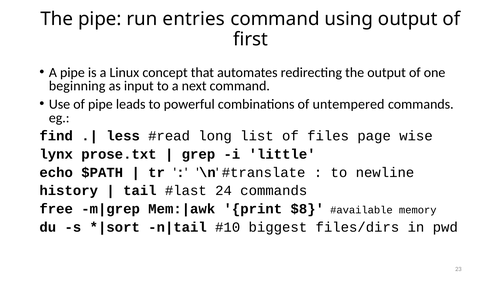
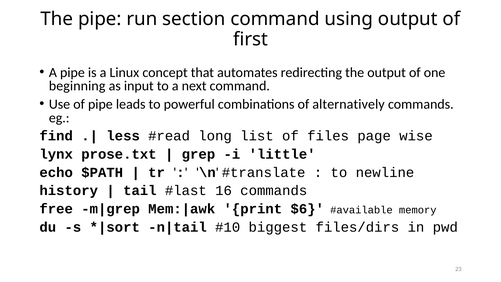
entries: entries -> section
untempered: untempered -> alternatively
24: 24 -> 16
$8: $8 -> $6
